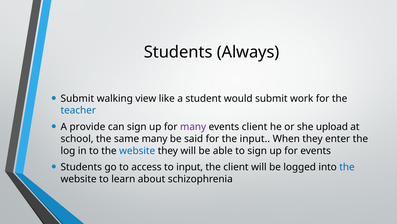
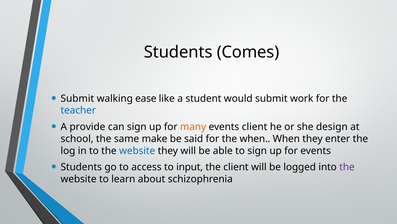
Always: Always -> Comes
view: view -> ease
many at (193, 126) colour: purple -> orange
upload: upload -> design
same many: many -> make
the input: input -> when
the at (347, 167) colour: blue -> purple
